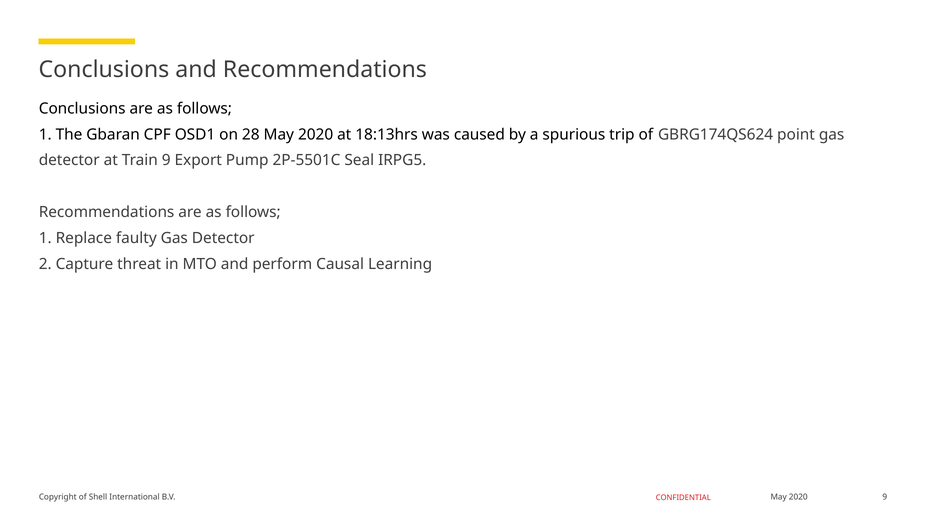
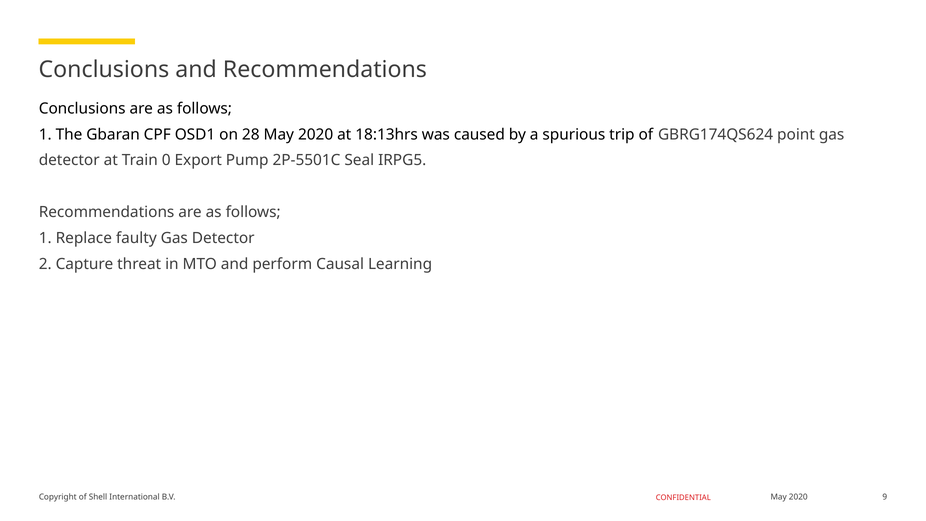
Train 9: 9 -> 0
